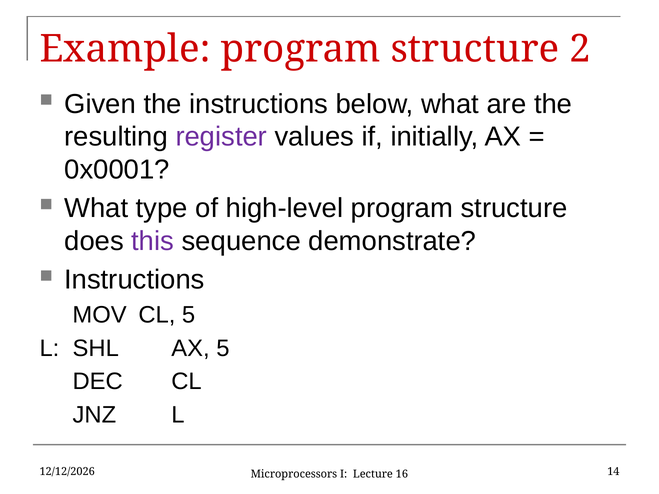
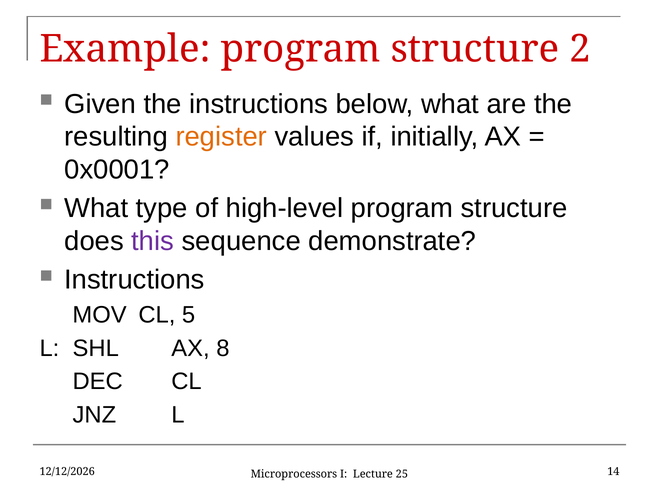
register colour: purple -> orange
AX 5: 5 -> 8
16: 16 -> 25
